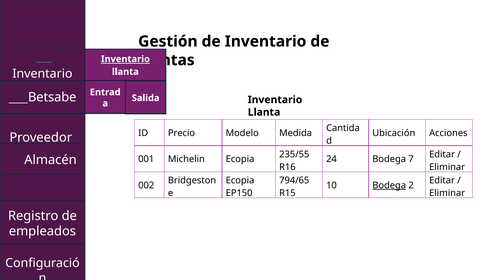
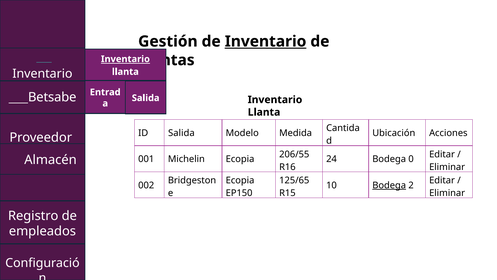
Inventario at (266, 41) underline: none -> present
ID Precio: Precio -> Salida
235/55: 235/55 -> 206/55
7: 7 -> 0
794/65: 794/65 -> 125/65
